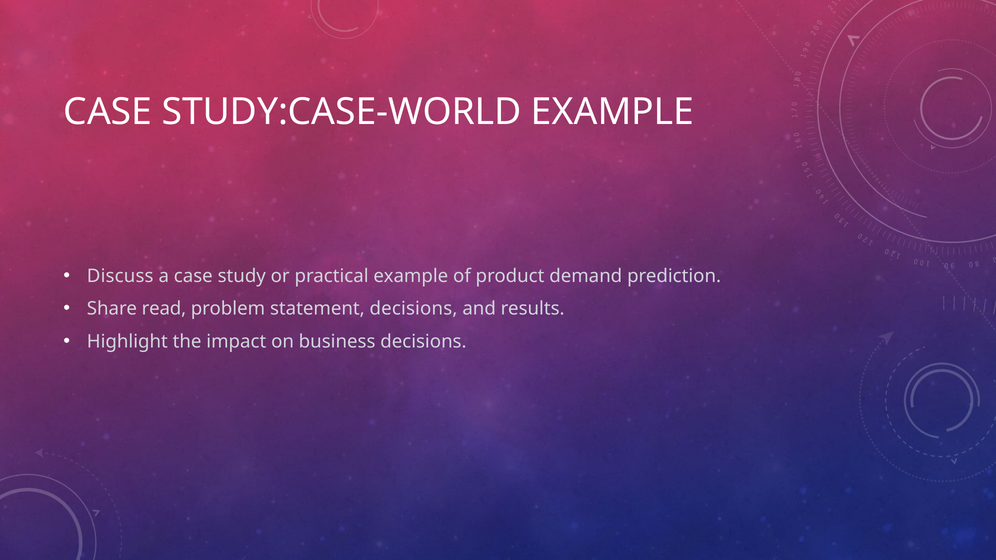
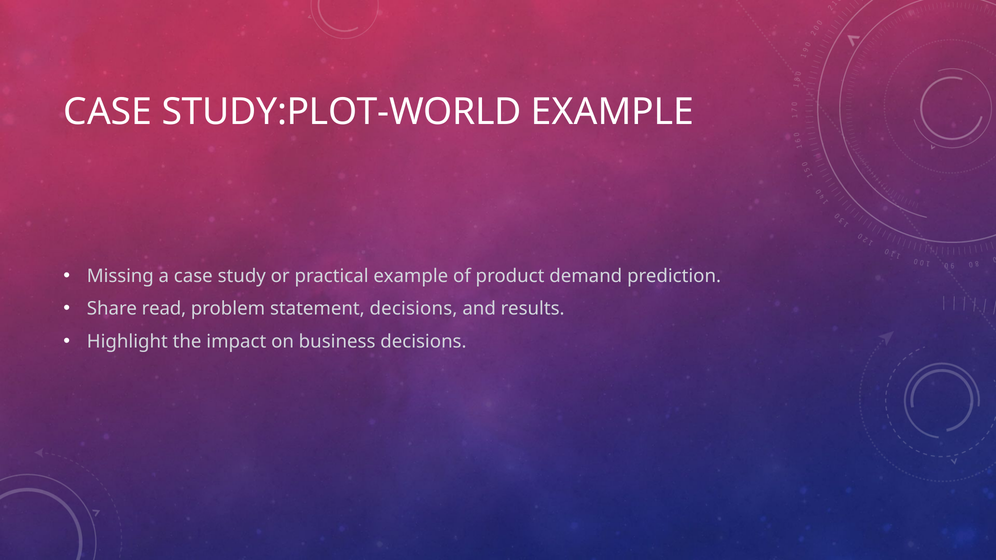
STUDY:CASE-WORLD: STUDY:CASE-WORLD -> STUDY:PLOT-WORLD
Discuss: Discuss -> Missing
